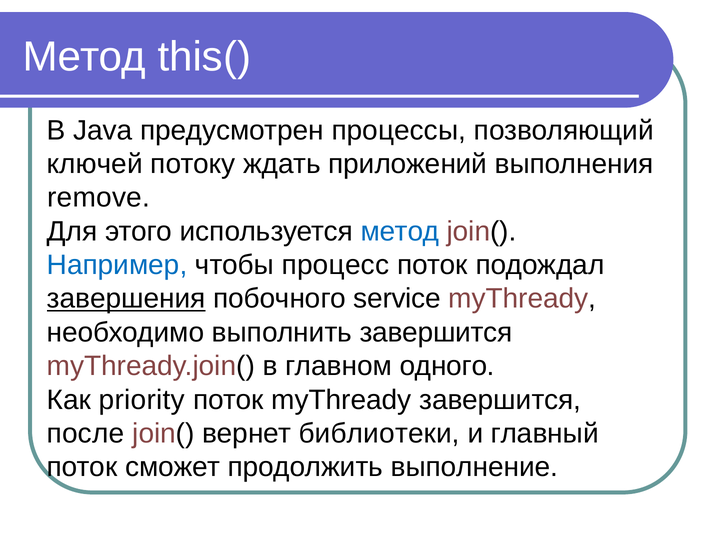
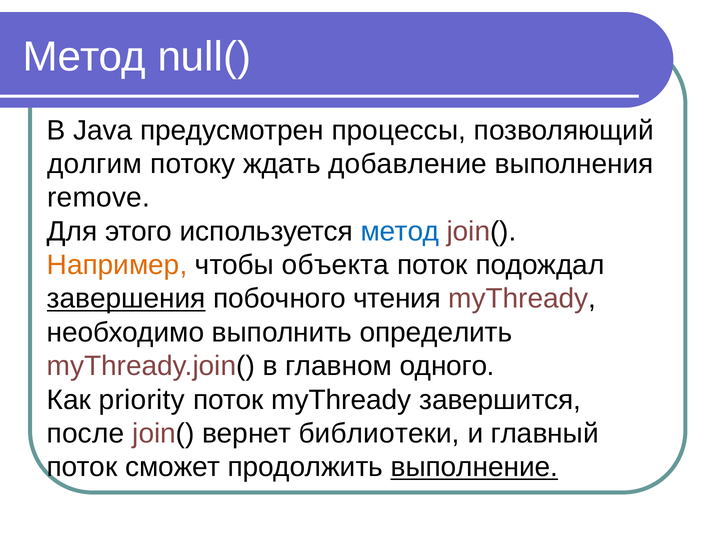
this(: this( -> null(
ключей: ключей -> долгим
приложений: приложений -> добавление
Например colour: blue -> orange
процесс: процесс -> объекта
service: service -> чтения
выполнить завершится: завершится -> определить
выполнение underline: none -> present
